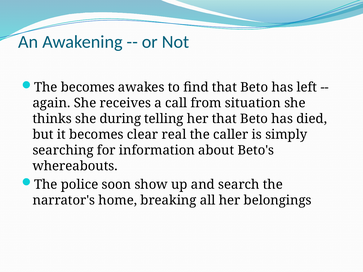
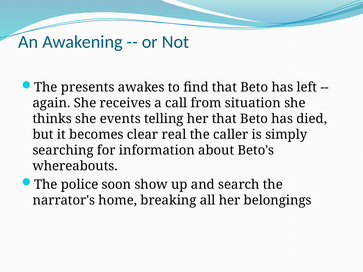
The becomes: becomes -> presents
during: during -> events
